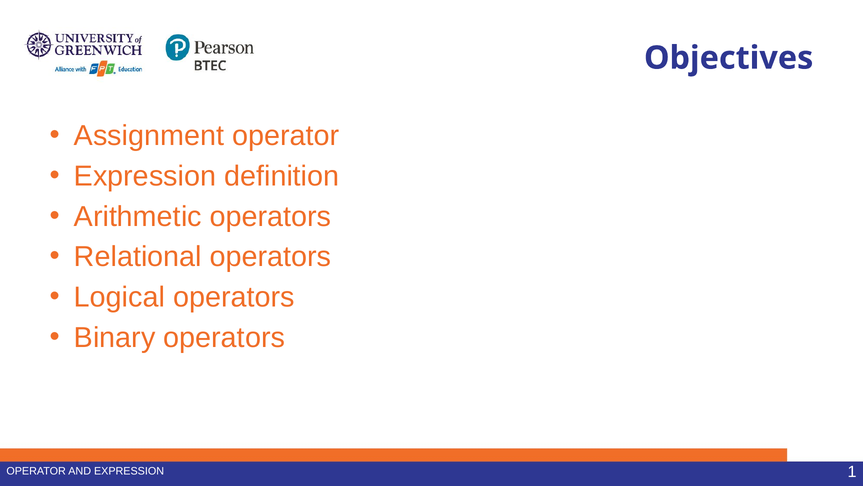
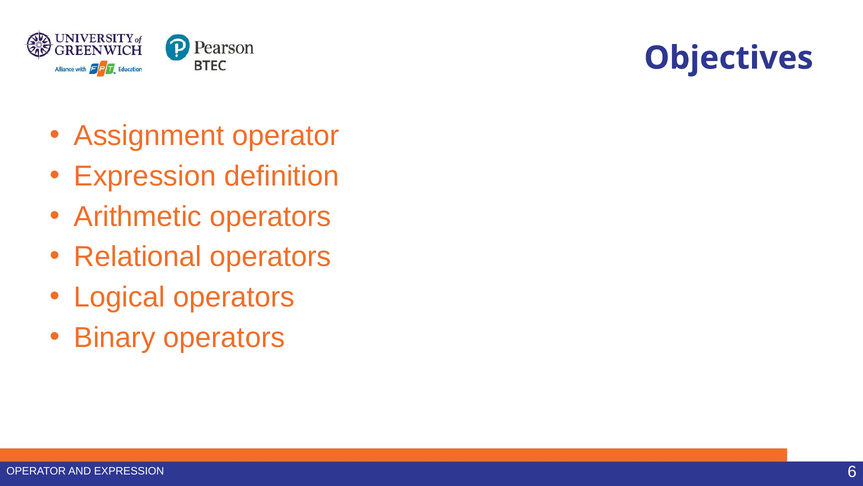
1: 1 -> 6
